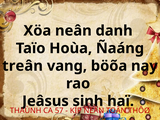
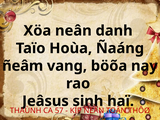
treân: treân -> ñeâm
